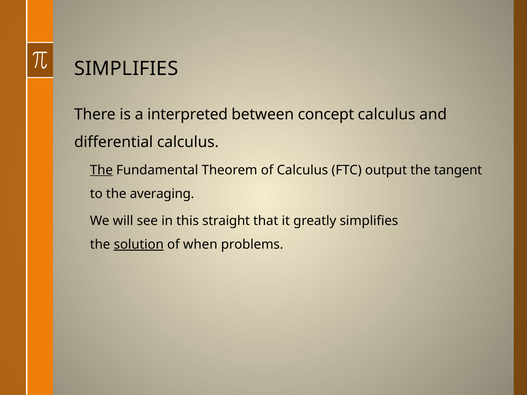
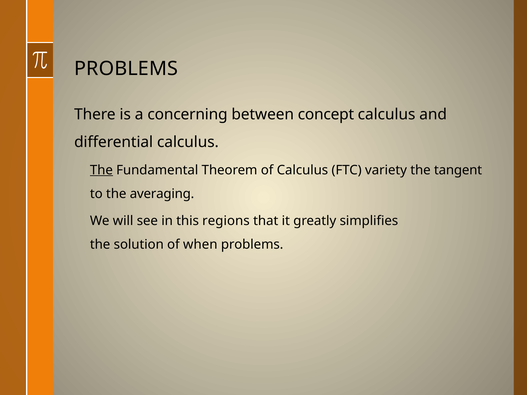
SIMPLIFIES at (126, 69): SIMPLIFIES -> PROBLEMS
interpreted: interpreted -> concerning
output: output -> variety
straight: straight -> regions
solution underline: present -> none
